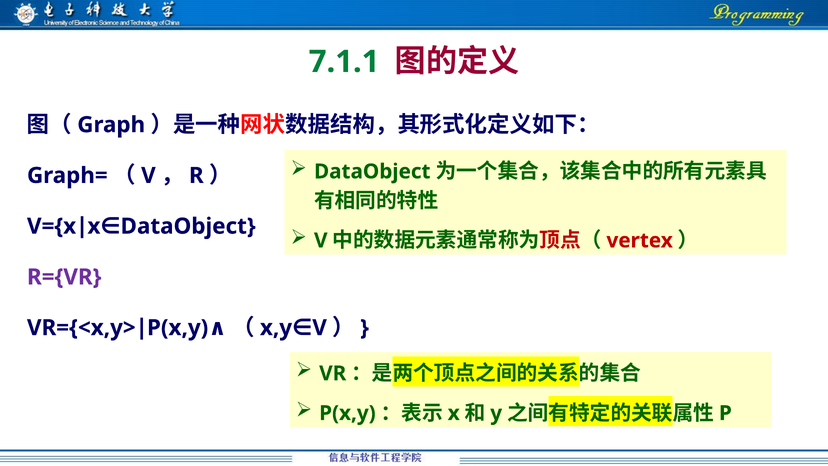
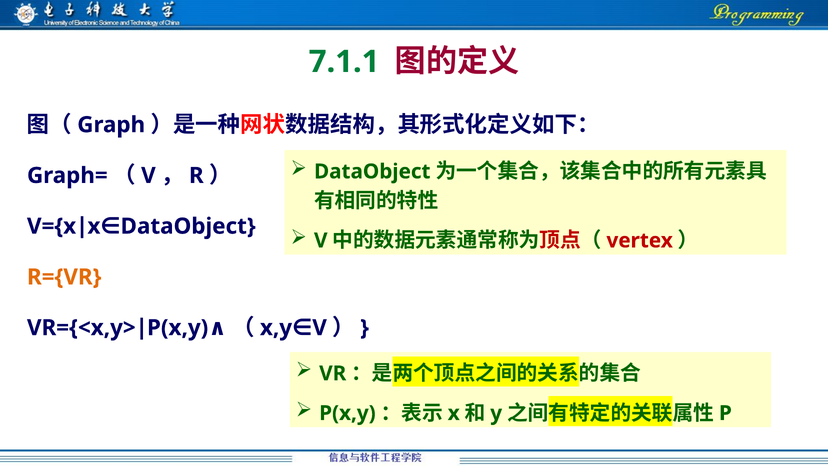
R={VR colour: purple -> orange
